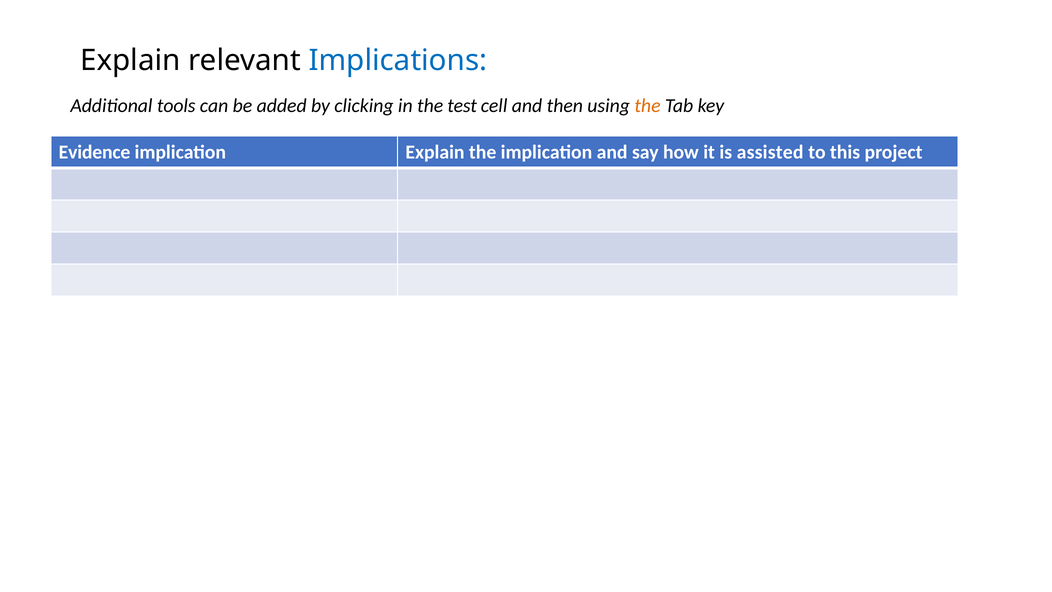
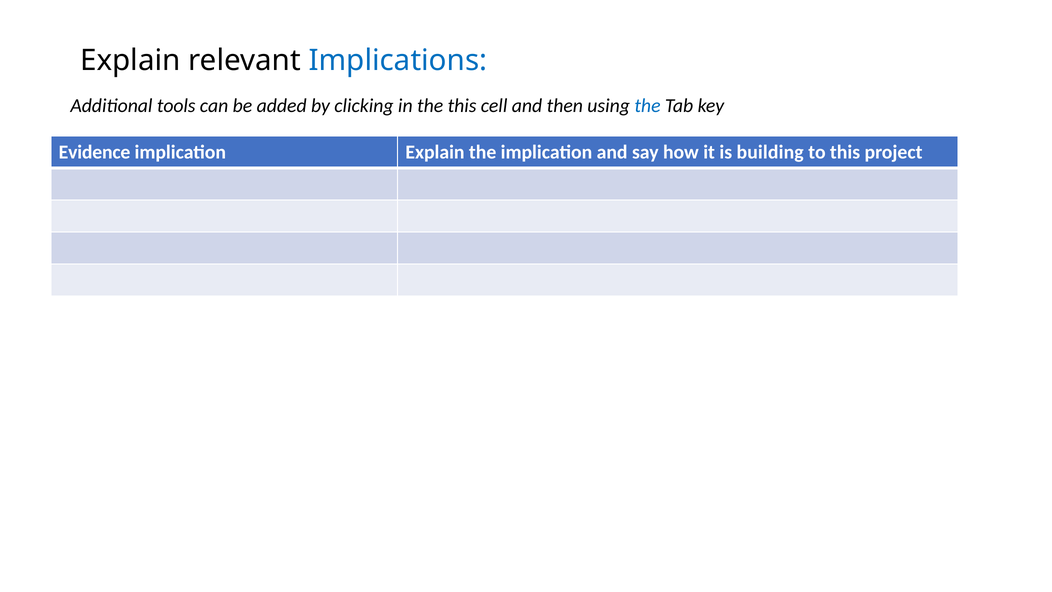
the test: test -> this
the at (647, 106) colour: orange -> blue
assisted: assisted -> building
